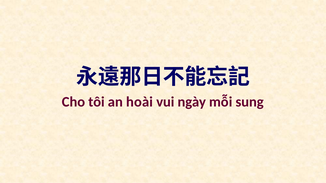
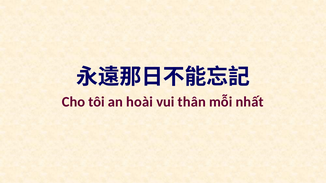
ngày: ngày -> thân
sung: sung -> nhất
